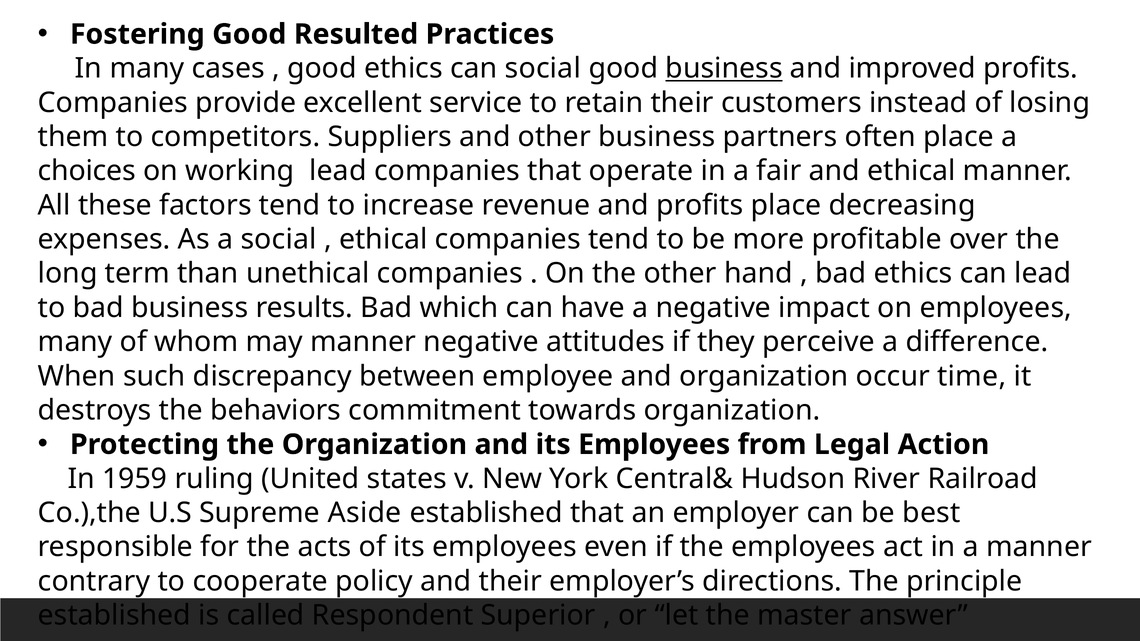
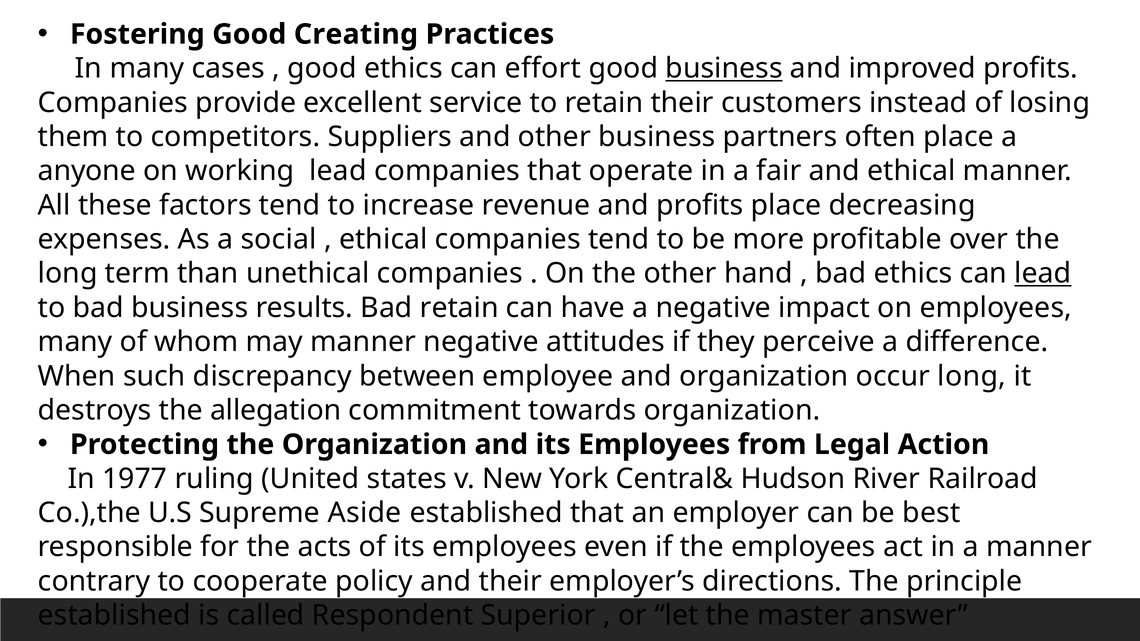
Resulted: Resulted -> Creating
can social: social -> effort
choices: choices -> anyone
lead at (1043, 274) underline: none -> present
Bad which: which -> retain
occur time: time -> long
behaviors: behaviors -> allegation
1959: 1959 -> 1977
